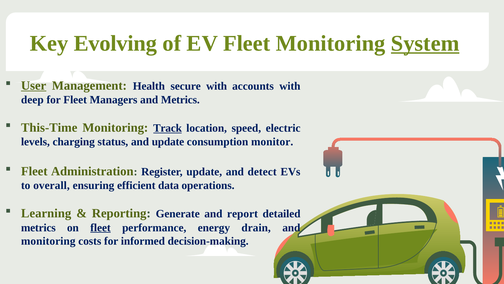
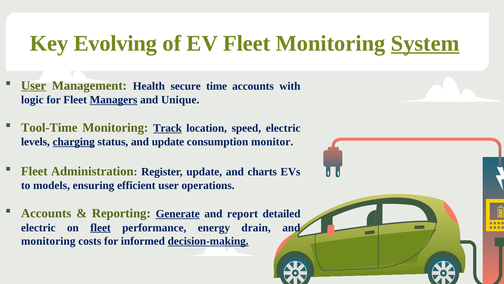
secure with: with -> time
deep: deep -> logic
Managers underline: none -> present
and Metrics: Metrics -> Unique
This-Time: This-Time -> Tool-Time
charging underline: none -> present
detect: detect -> charts
overall: overall -> models
efficient data: data -> user
Learning at (46, 213): Learning -> Accounts
Generate underline: none -> present
metrics at (38, 227): metrics -> electric
decision-making underline: none -> present
